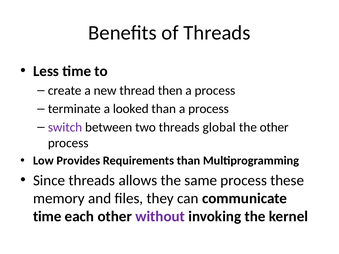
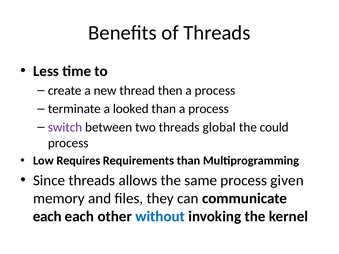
the other: other -> could
Provides: Provides -> Requires
these: these -> given
time at (47, 217): time -> each
without colour: purple -> blue
